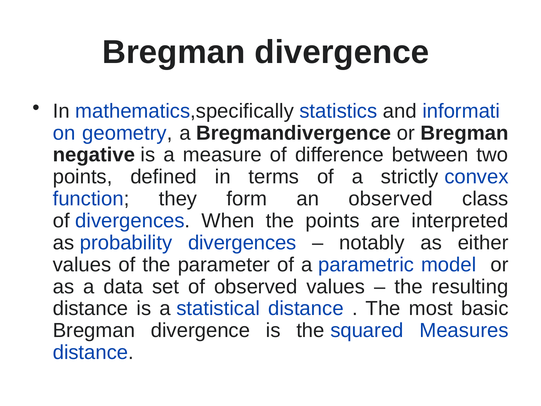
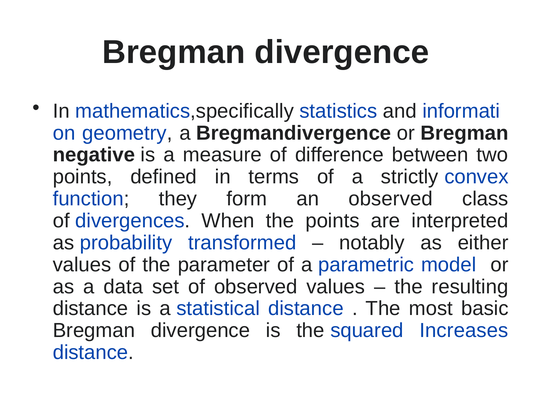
probability divergences: divergences -> transformed
Measures: Measures -> Increases
